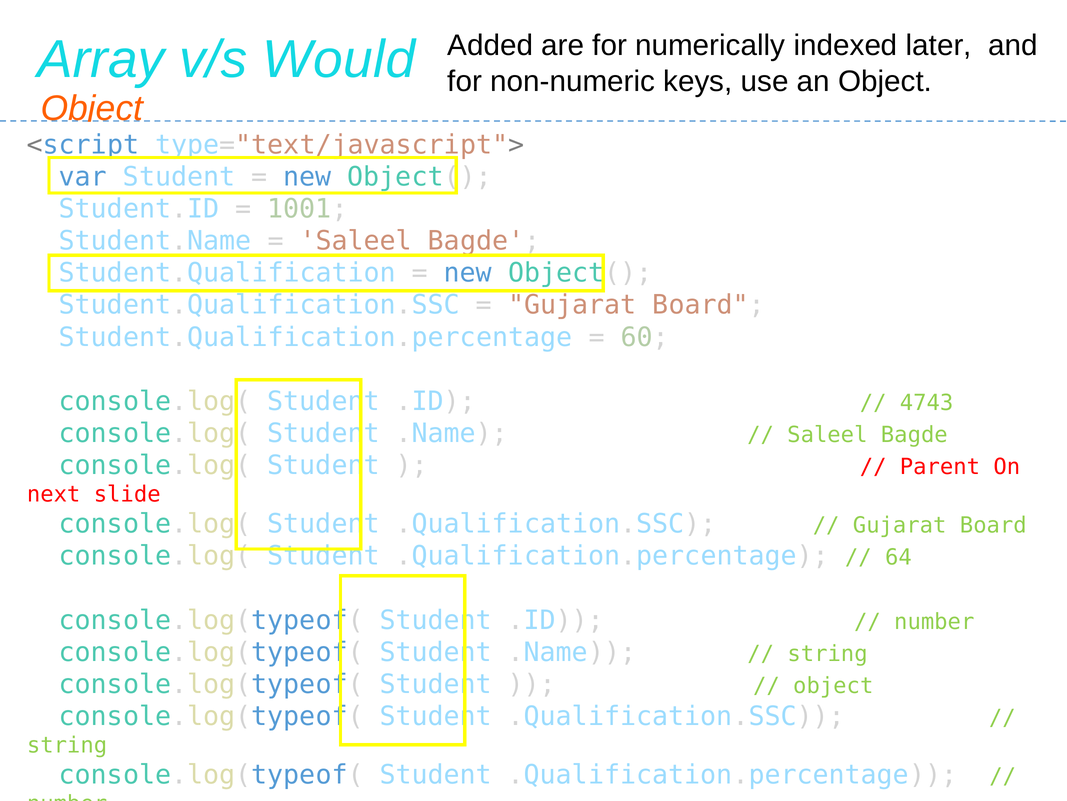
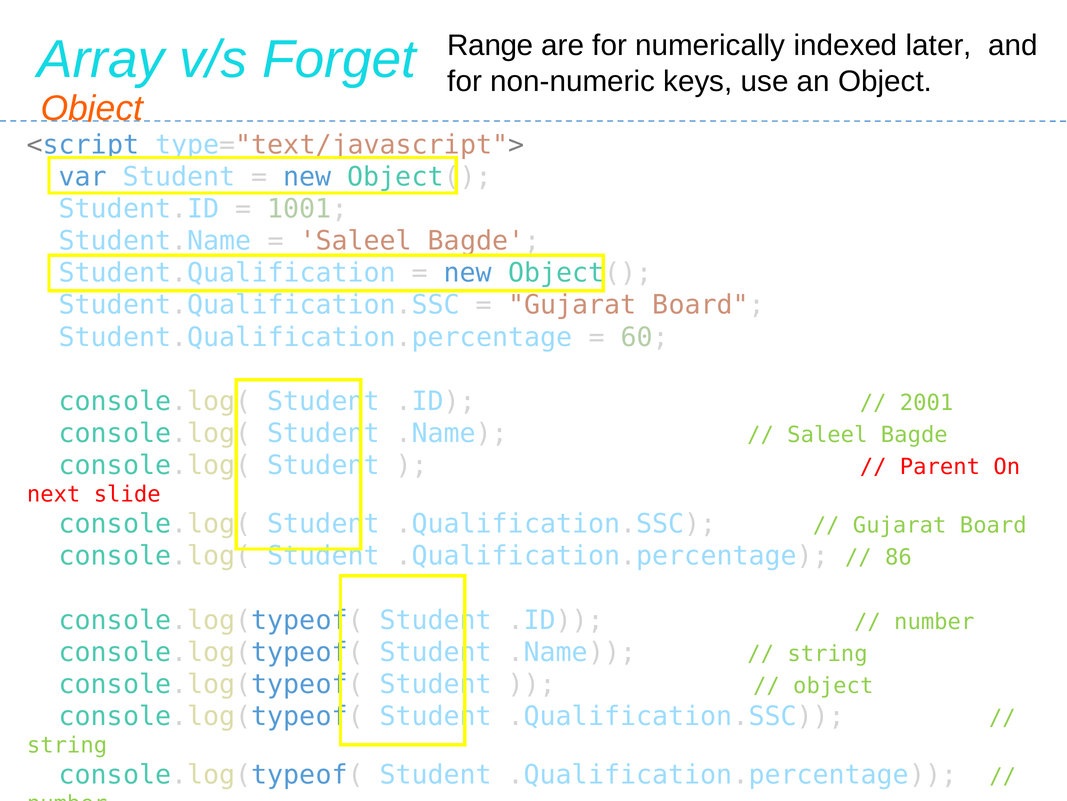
Added: Added -> Range
Would: Would -> Forget
4743: 4743 -> 2001
64: 64 -> 86
